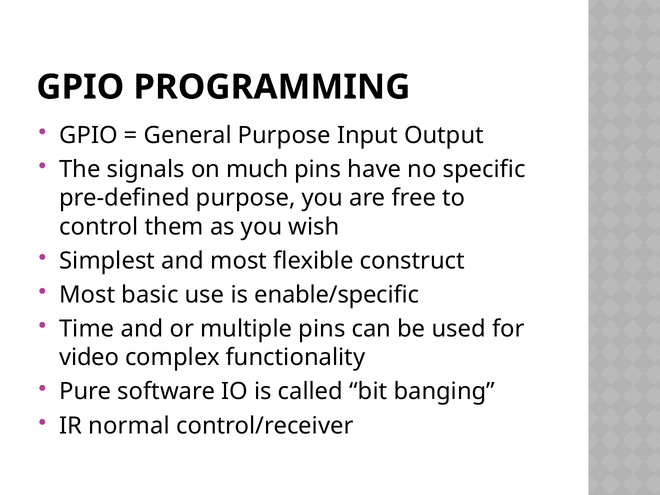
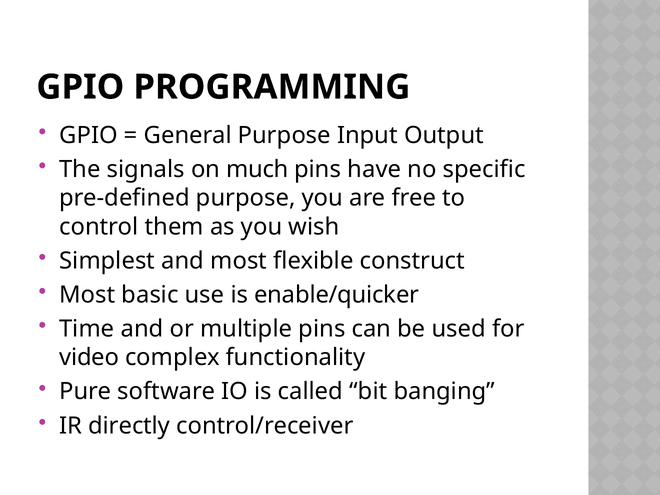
enable/specific: enable/specific -> enable/quicker
normal: normal -> directly
